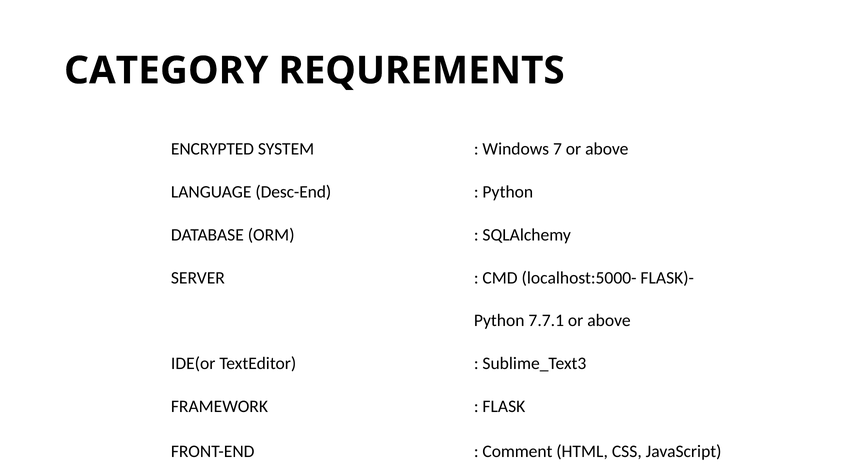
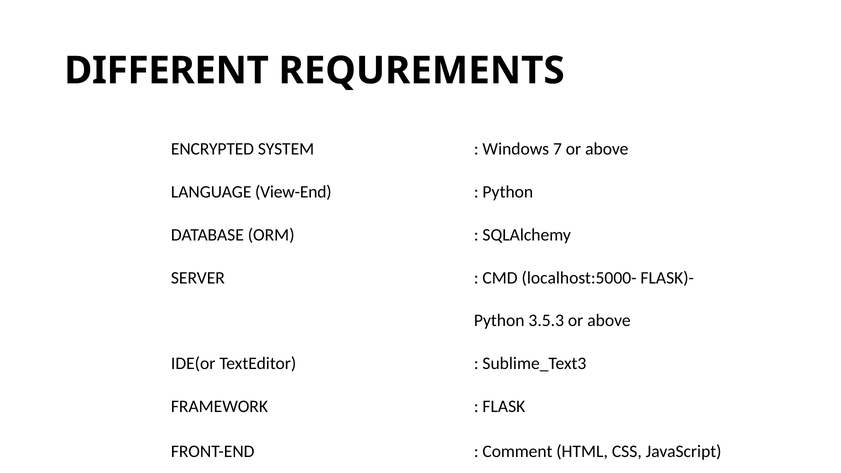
CATEGORY: CATEGORY -> DIFFERENT
Desc-End: Desc-End -> View-End
7.7.1: 7.7.1 -> 3.5.3
